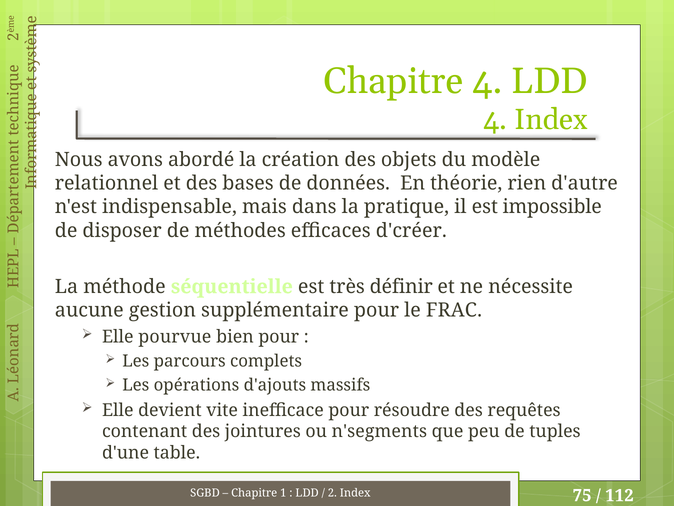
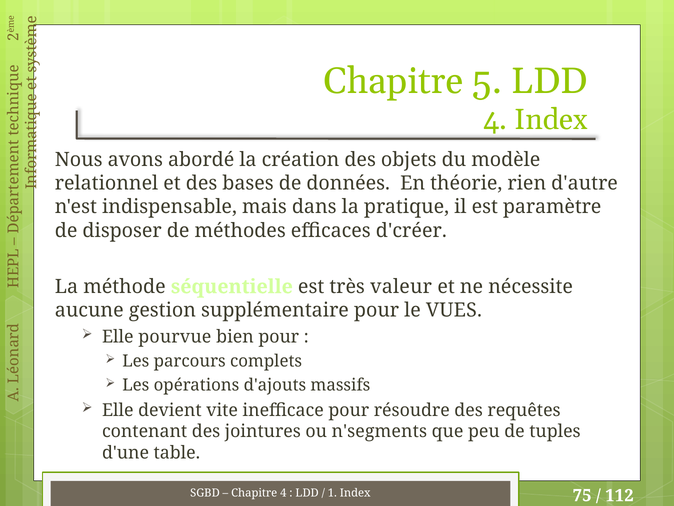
Chapitre 4: 4 -> 5
impossible: impossible -> paramètre
définir: définir -> valeur
FRAC: FRAC -> VUES
Chapitre 1: 1 -> 4
2 at (332, 493): 2 -> 1
